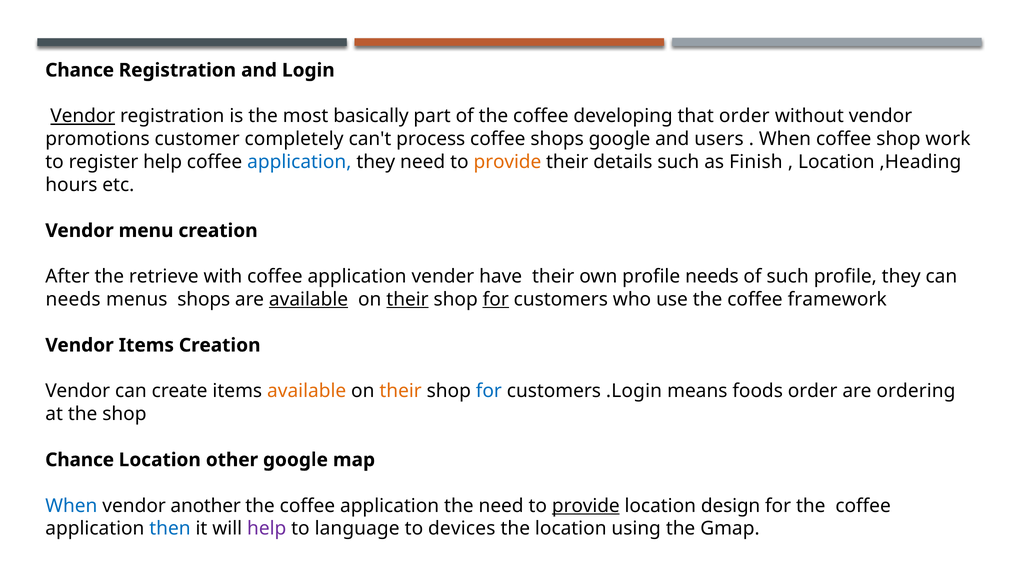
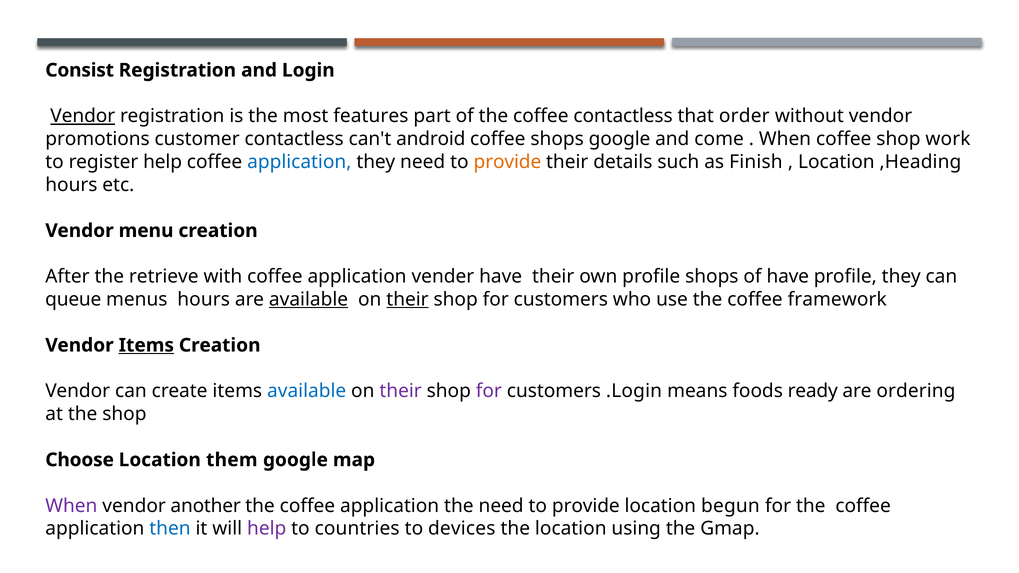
Chance at (80, 70): Chance -> Consist
basically: basically -> features
coffee developing: developing -> contactless
customer completely: completely -> contactless
process: process -> android
users: users -> come
profile needs: needs -> shops
of such: such -> have
needs at (73, 300): needs -> queue
menus shops: shops -> hours
for at (496, 300) underline: present -> none
Items at (146, 345) underline: none -> present
available at (307, 391) colour: orange -> blue
their at (401, 391) colour: orange -> purple
for at (489, 391) colour: blue -> purple
foods order: order -> ready
Chance at (80, 460): Chance -> Choose
other: other -> them
When at (71, 506) colour: blue -> purple
provide at (586, 506) underline: present -> none
design: design -> begun
language: language -> countries
